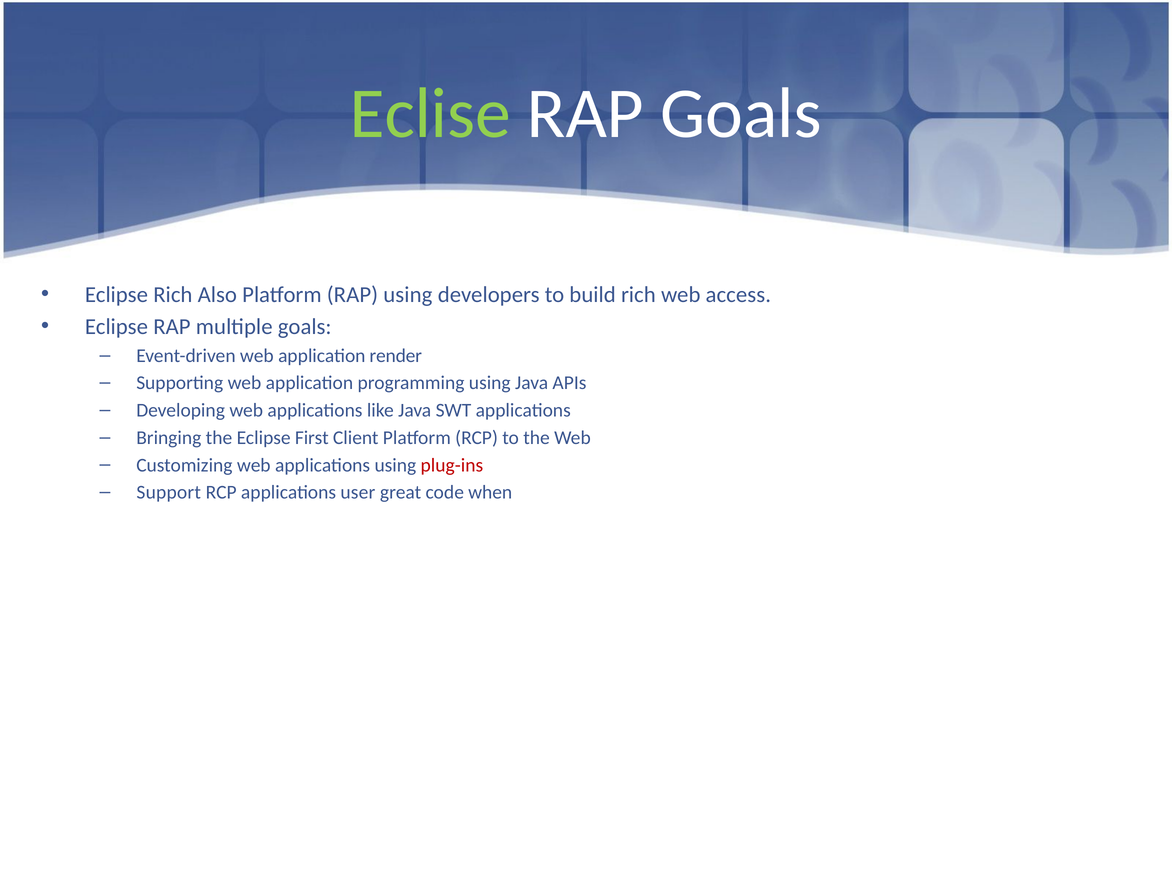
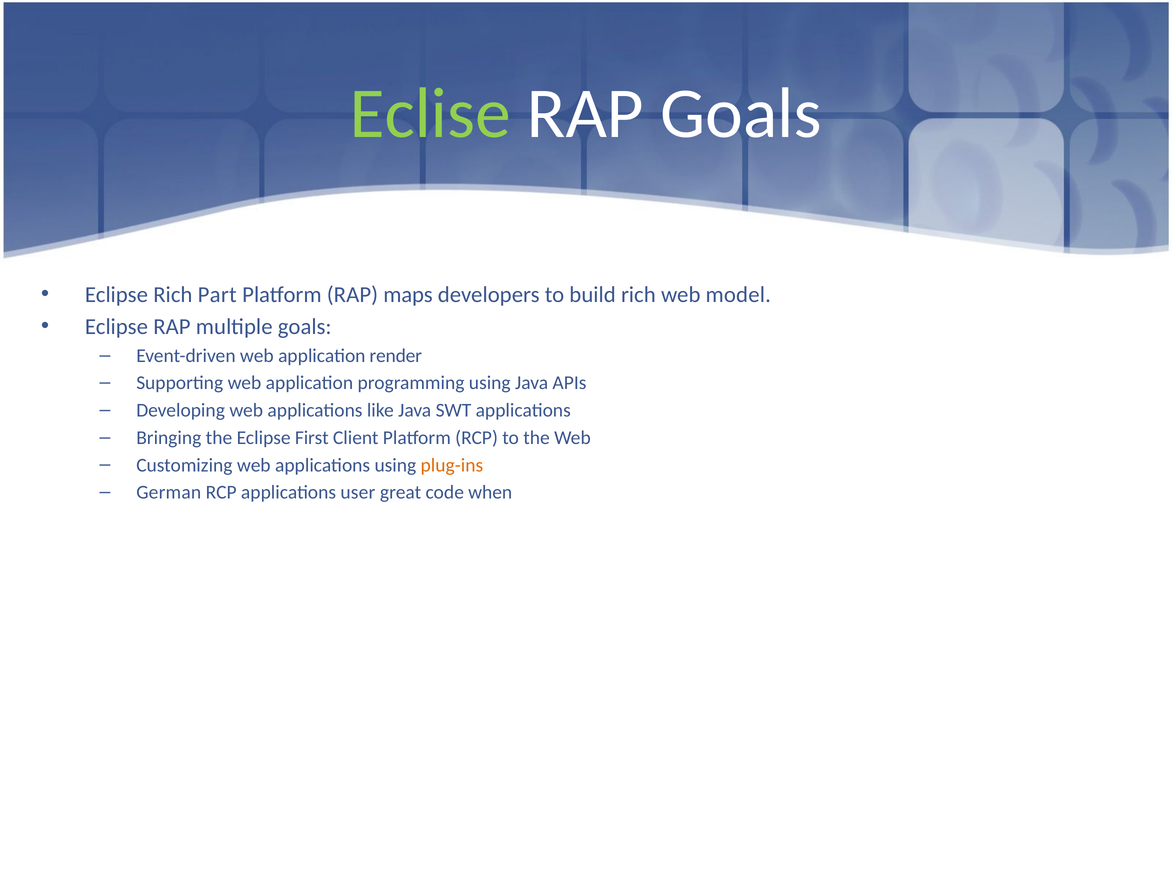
Also: Also -> Part
RAP using: using -> maps
access: access -> model
plug-ins colour: red -> orange
Support: Support -> German
